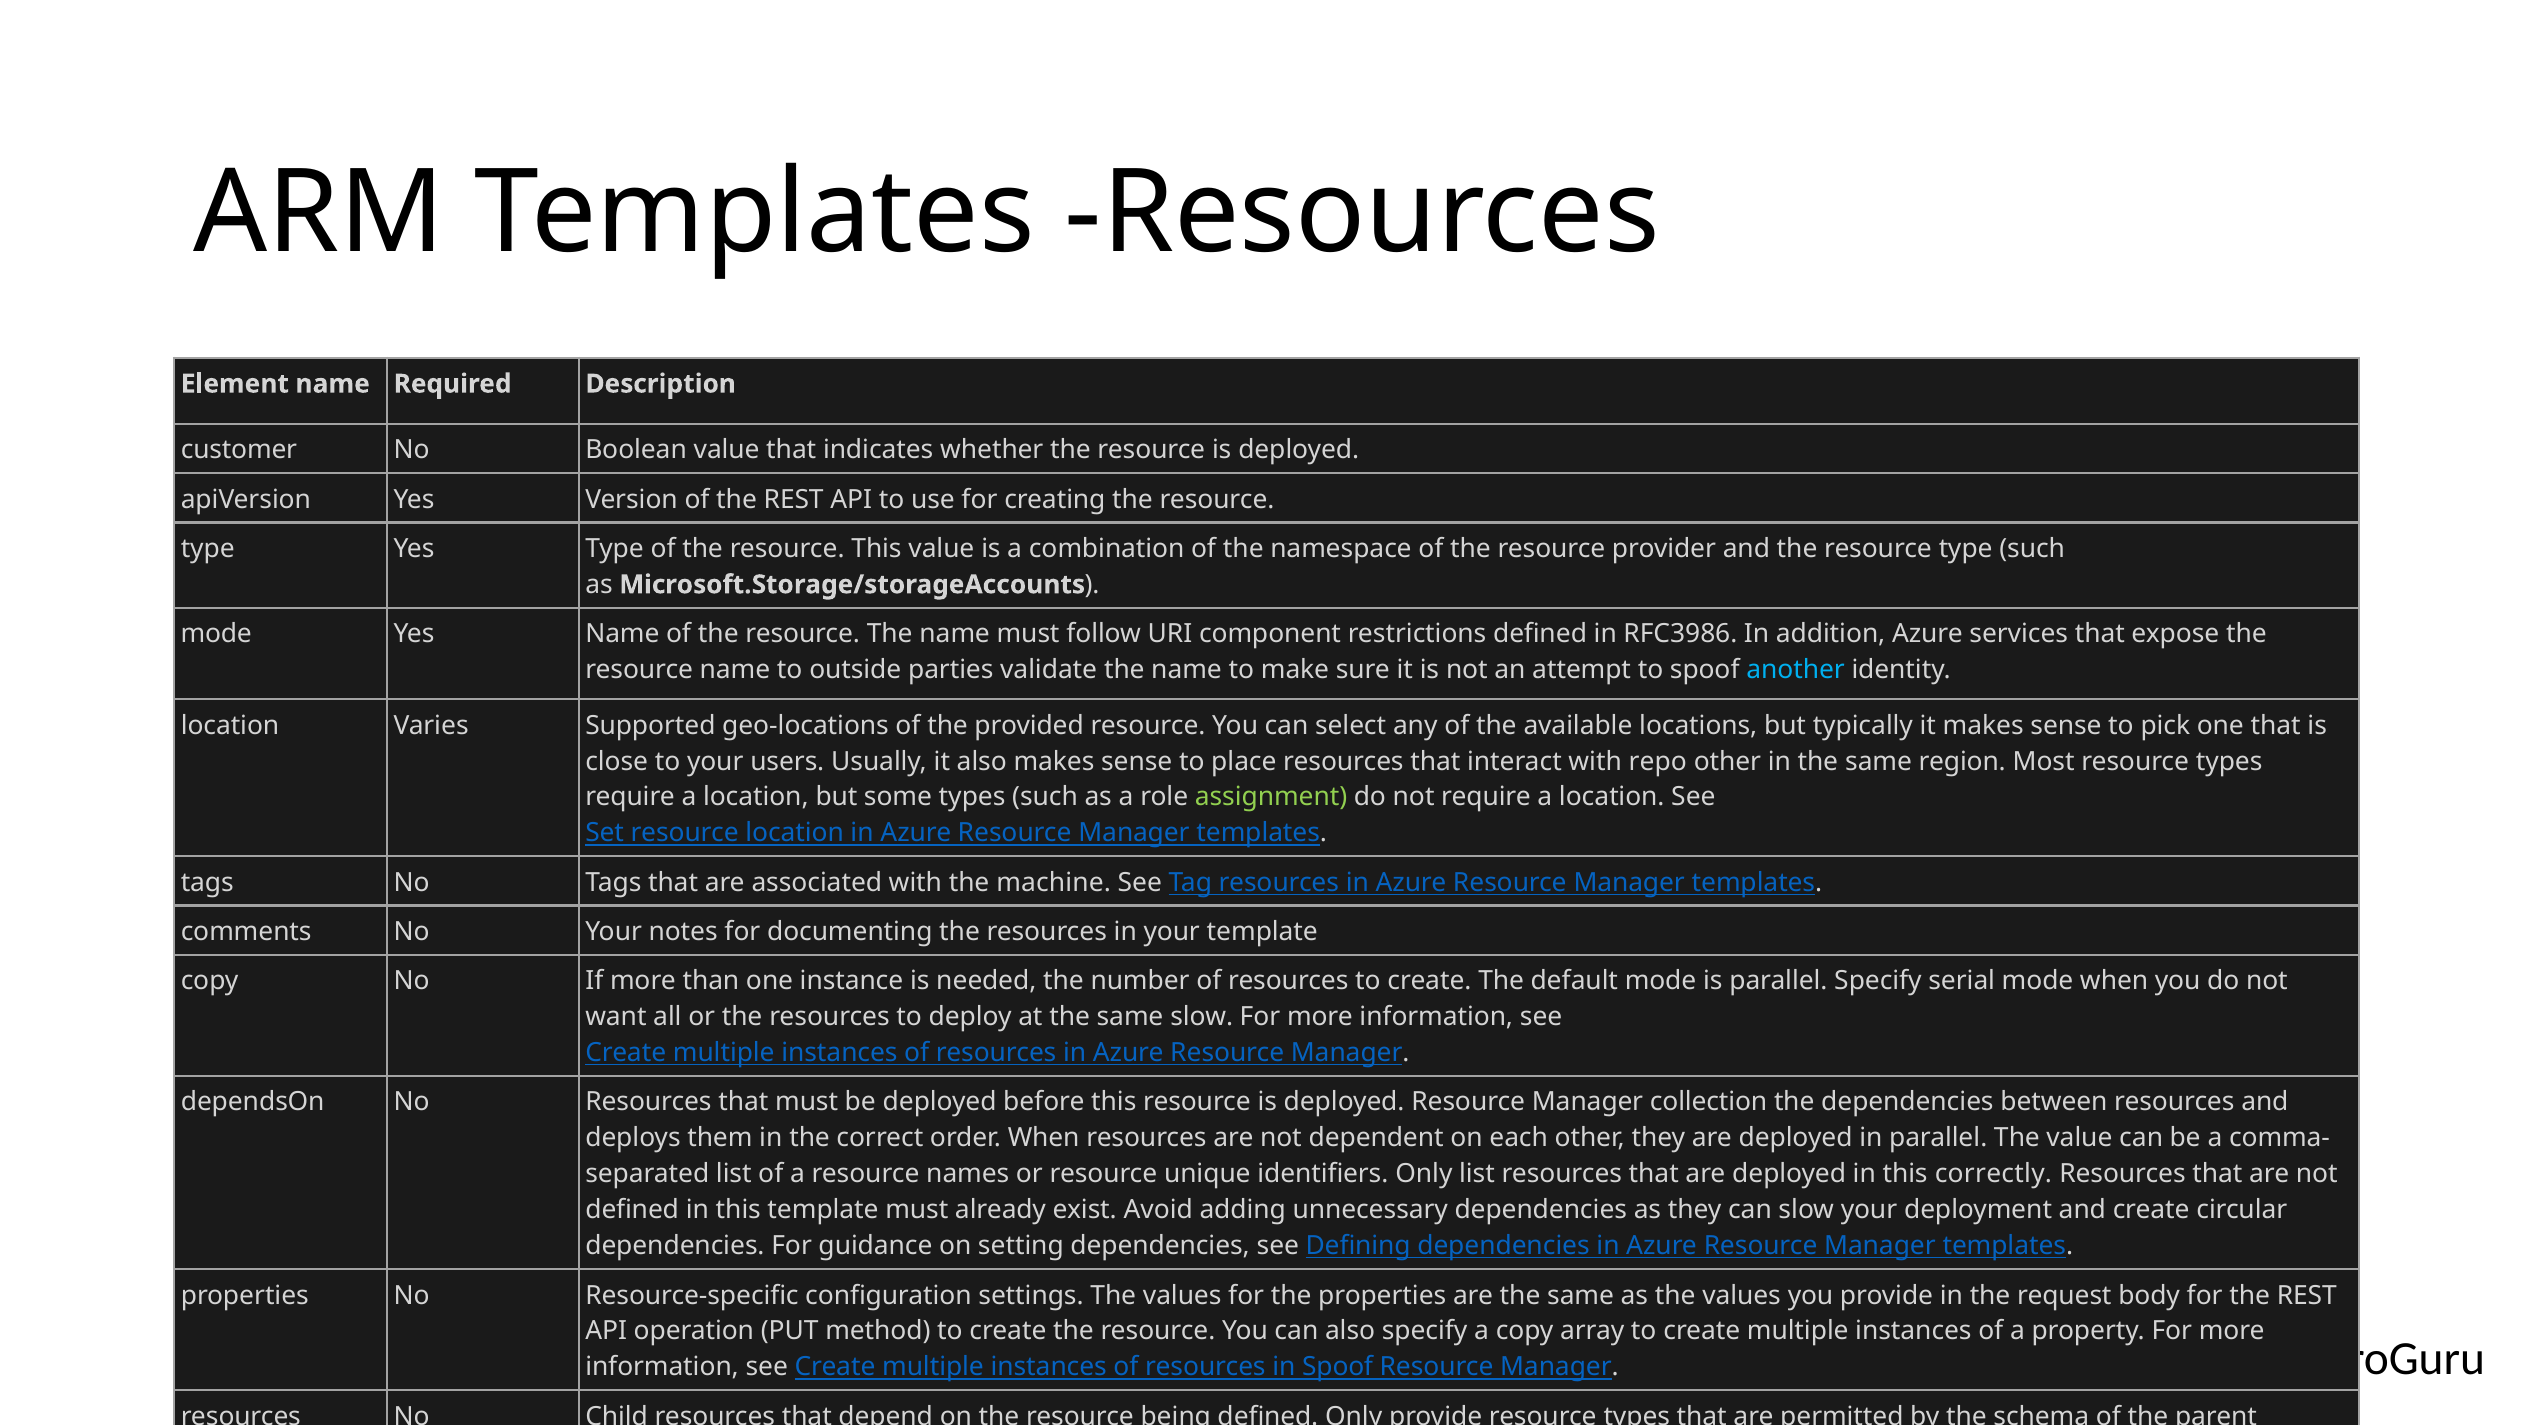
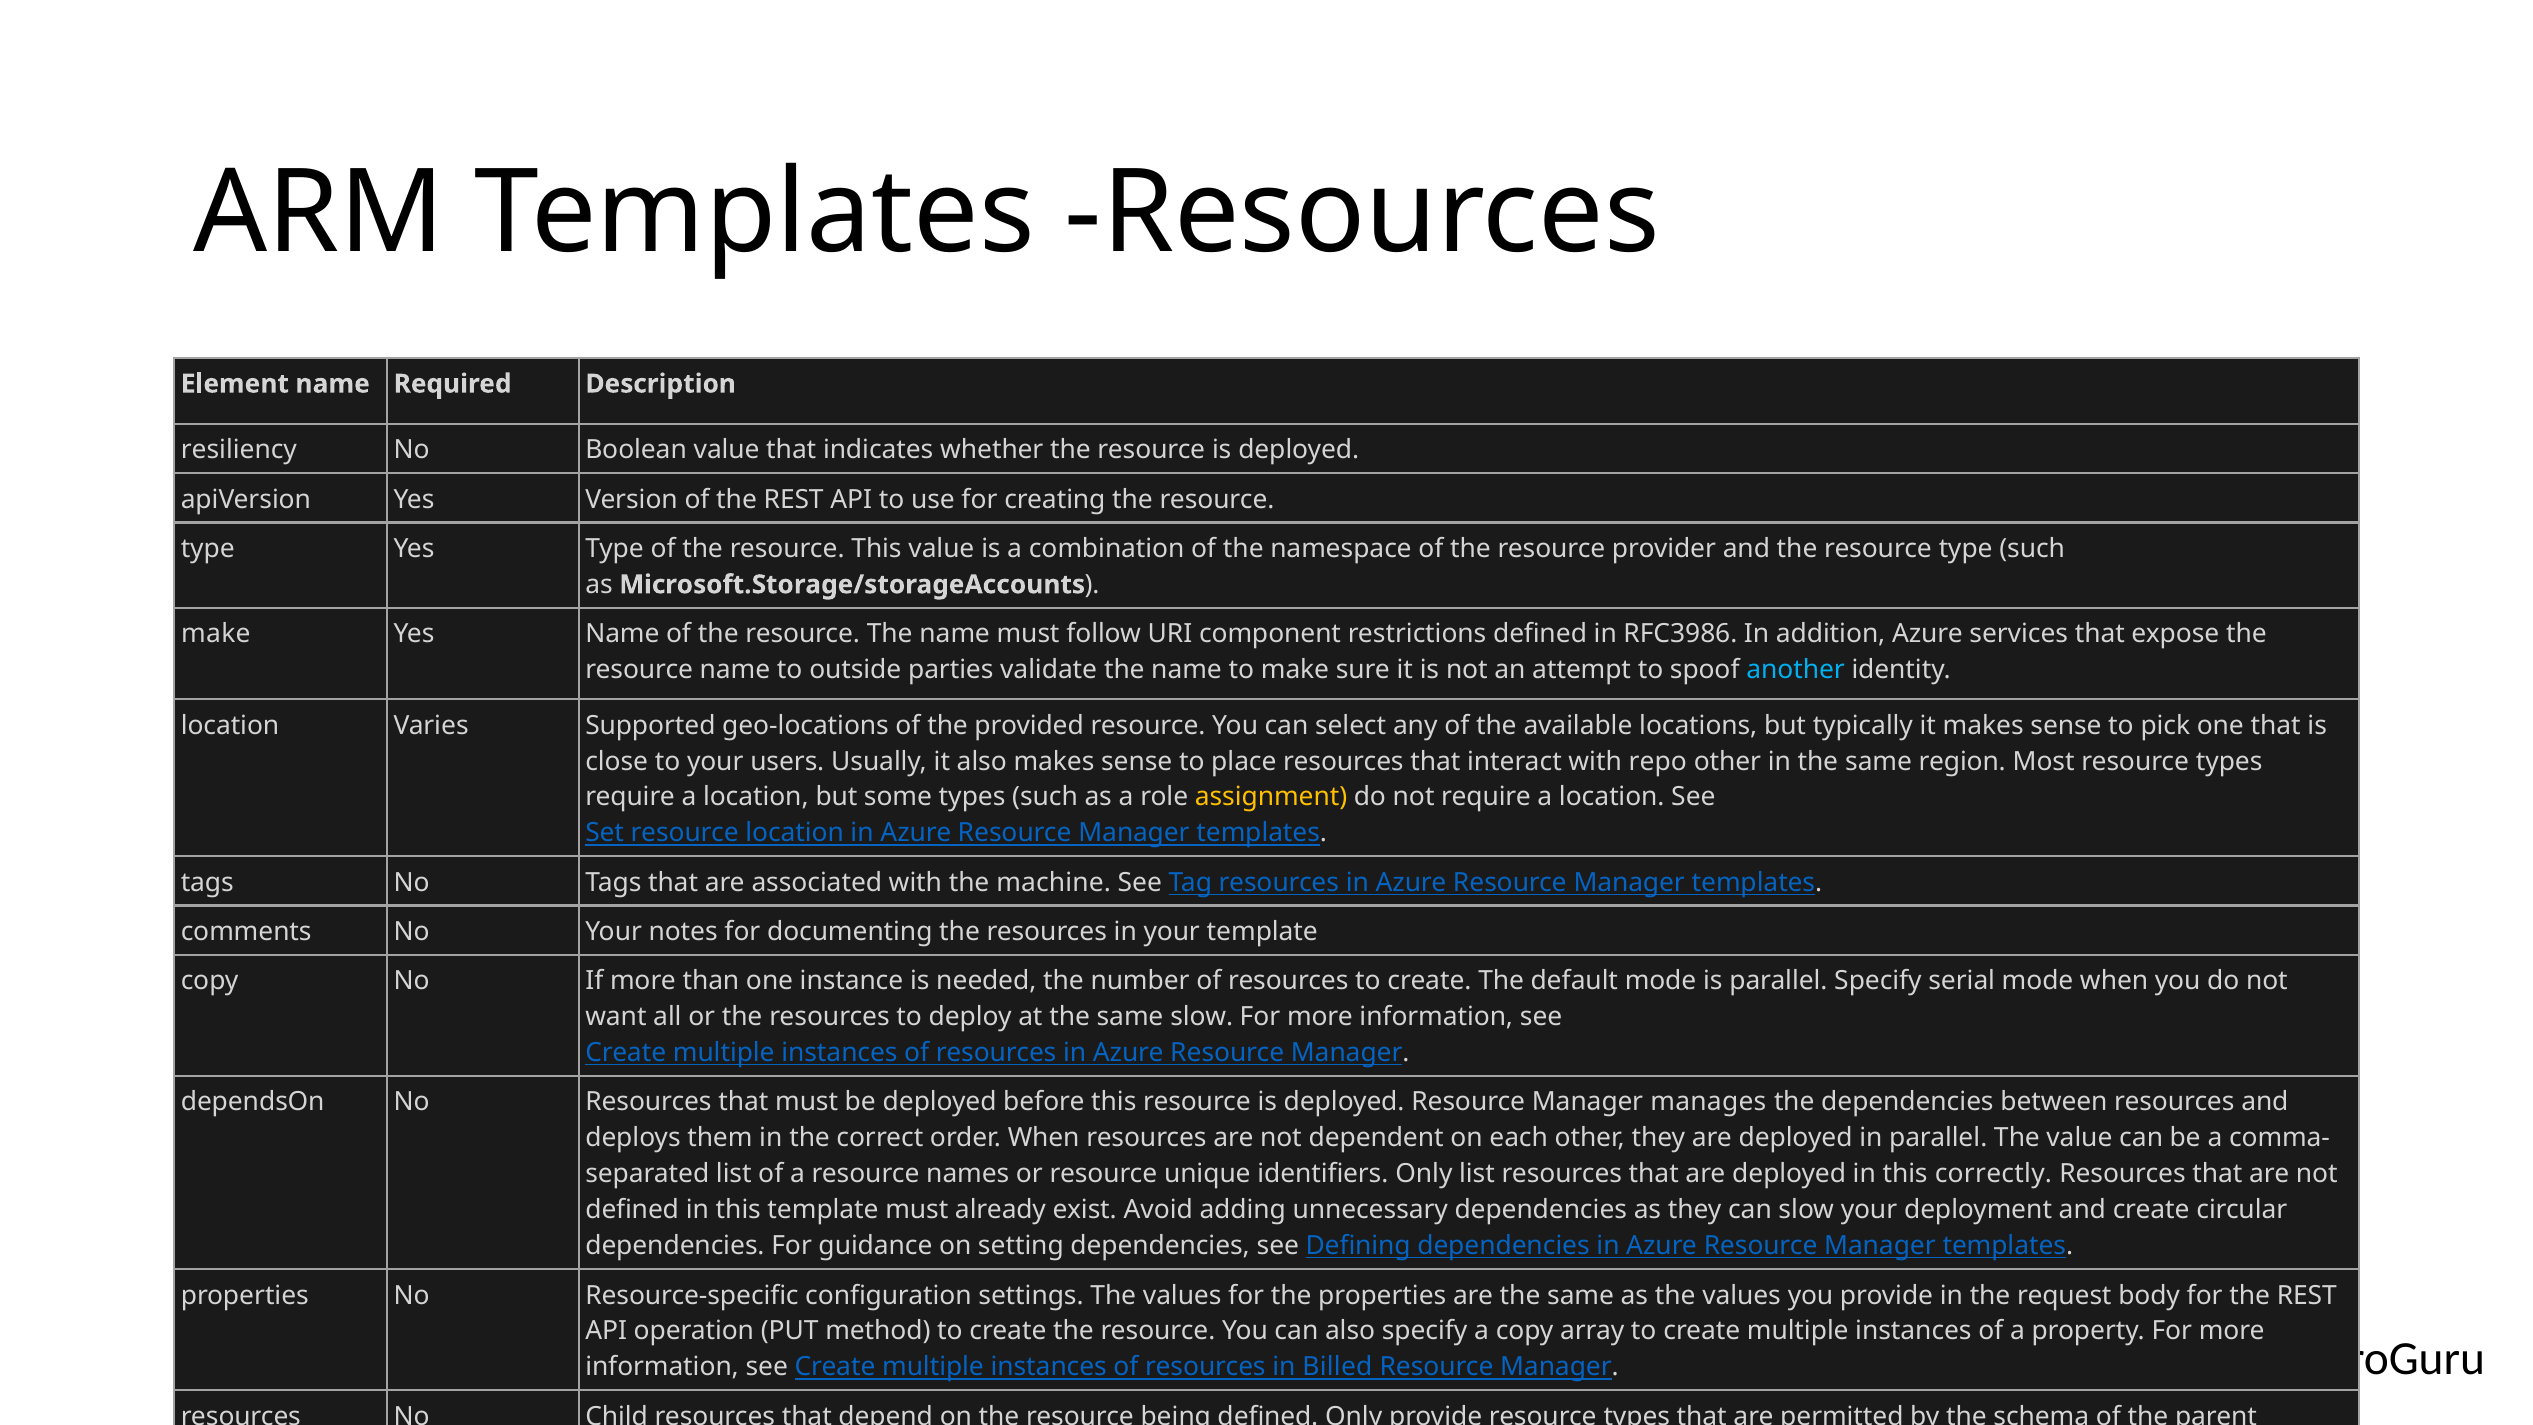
customer: customer -> resiliency
mode at (216, 634): mode -> make
assignment colour: light green -> yellow
collection: collection -> manages
in Spoof: Spoof -> Billed
